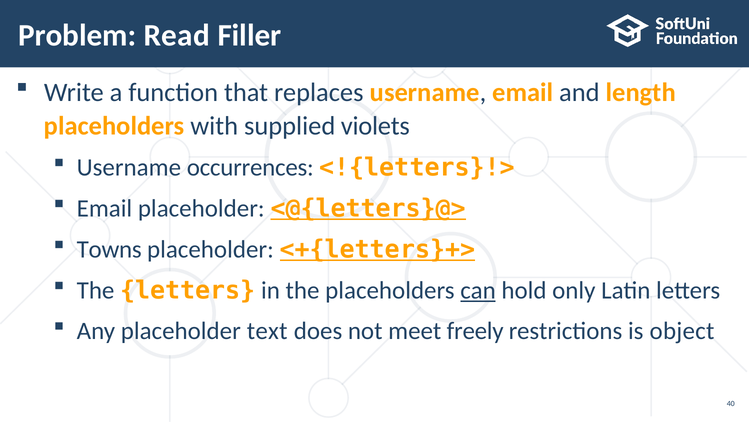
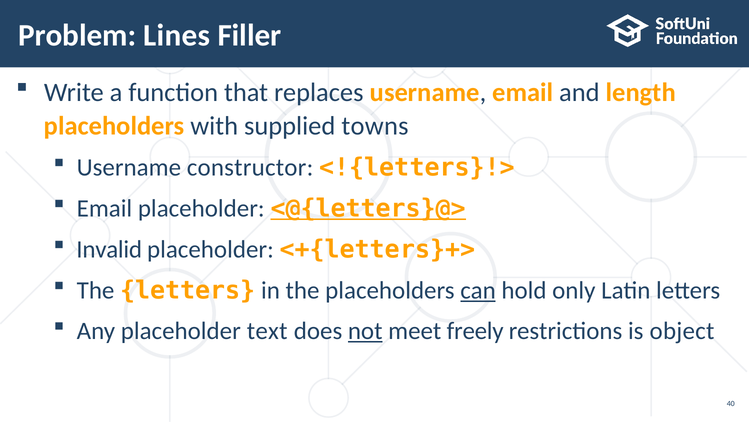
Read: Read -> Lines
violets: violets -> towns
occurrences: occurrences -> constructor
Towns: Towns -> Invalid
<+{letters}+> underline: present -> none
not underline: none -> present
